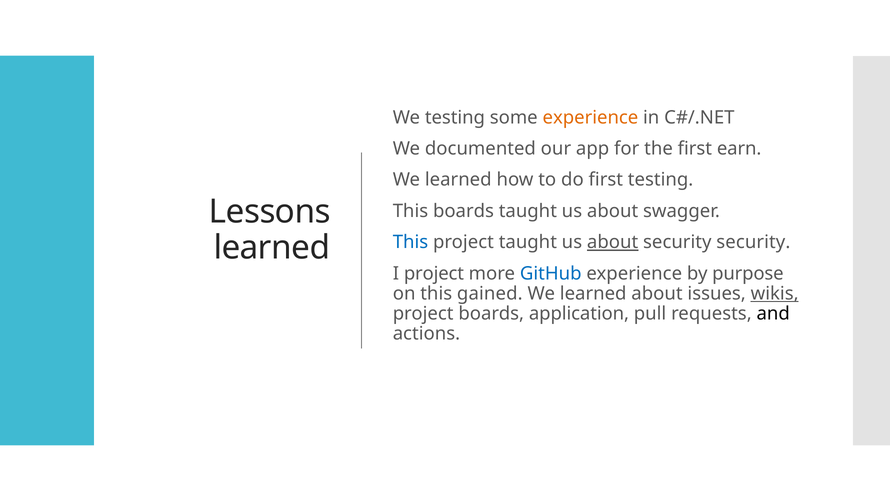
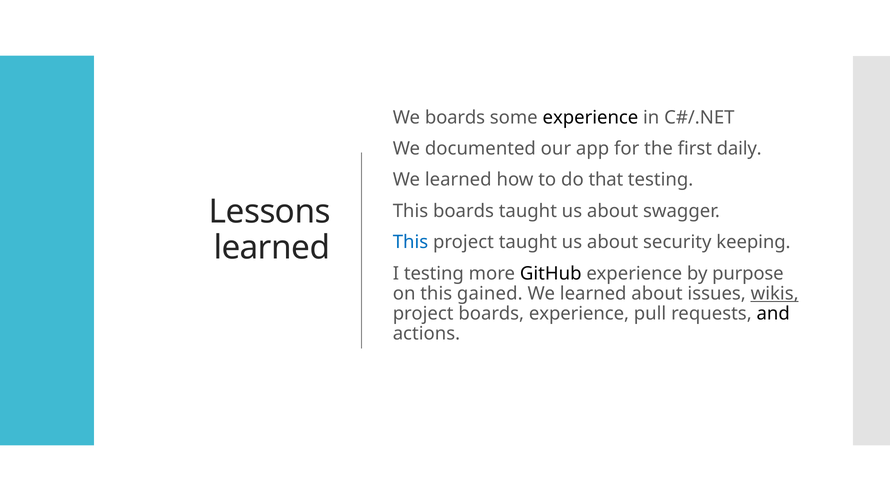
We testing: testing -> boards
experience at (590, 117) colour: orange -> black
earn: earn -> daily
do first: first -> that
about at (613, 242) underline: present -> none
security security: security -> keeping
I project: project -> testing
GitHub colour: blue -> black
boards application: application -> experience
